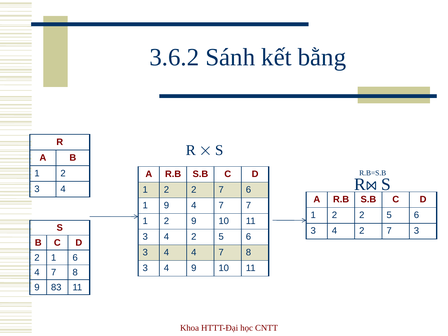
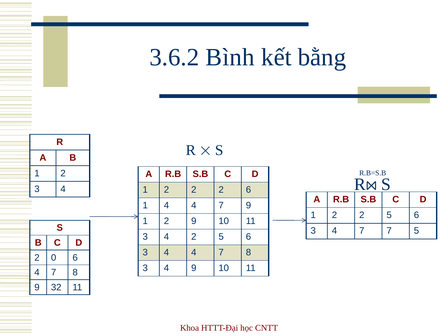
Sánh: Sánh -> Bình
2 2 7: 7 -> 2
1 9: 9 -> 4
7 7: 7 -> 9
2 at (362, 231): 2 -> 7
7 3: 3 -> 5
2 1: 1 -> 0
83: 83 -> 32
